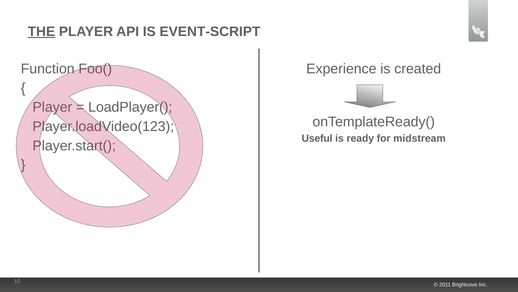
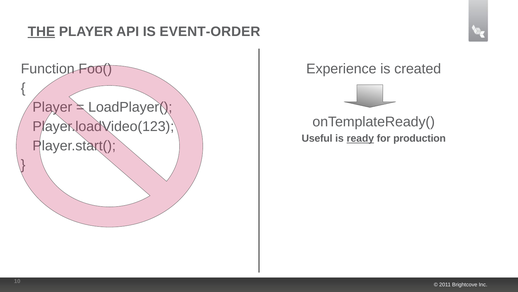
EVENT-SCRIPT: EVENT-SCRIPT -> EVENT-ORDER
ready underline: none -> present
midstream: midstream -> production
